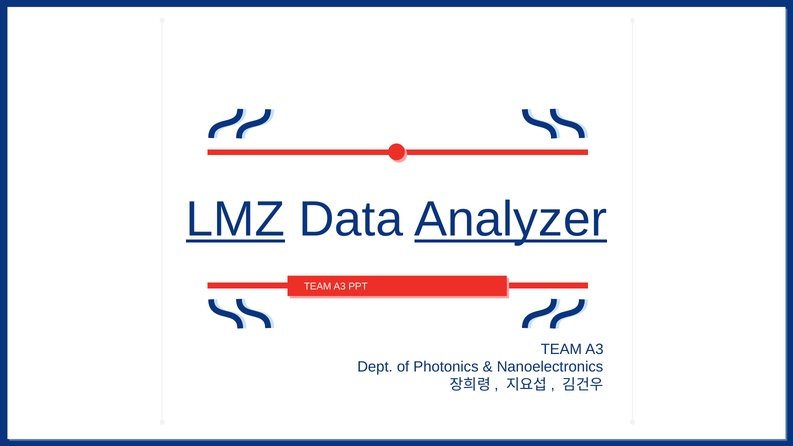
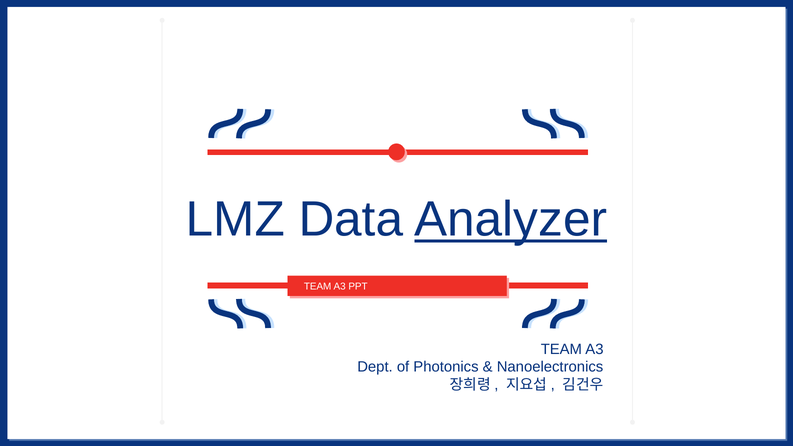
LMZ underline: present -> none
